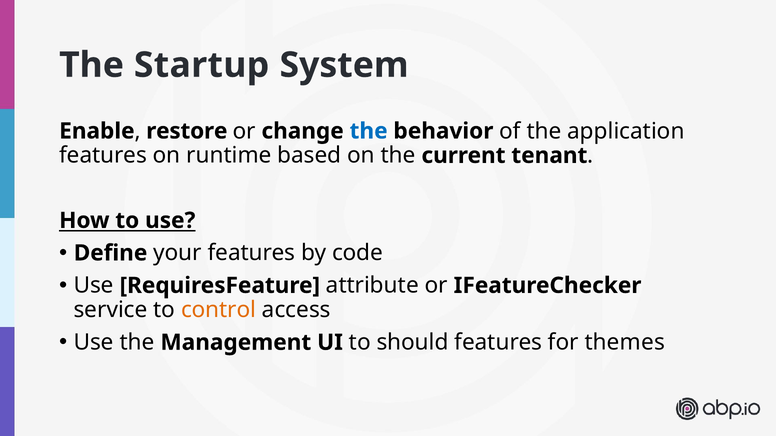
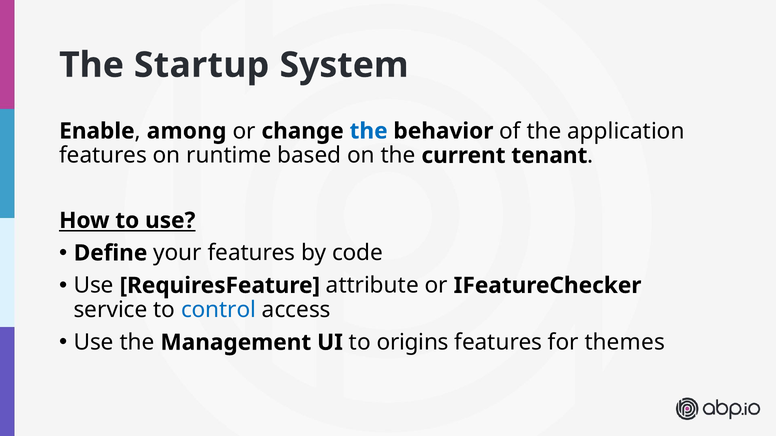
restore: restore -> among
control colour: orange -> blue
should: should -> origins
